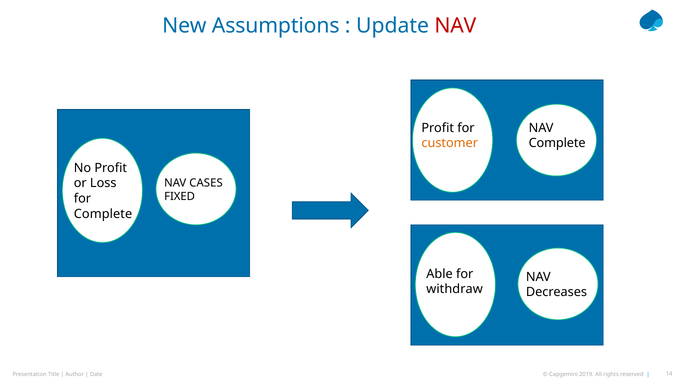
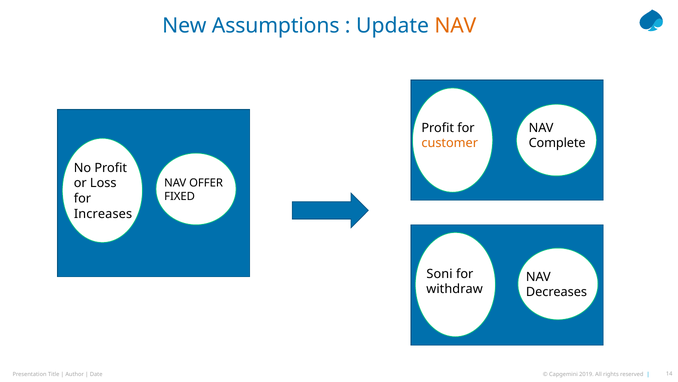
NAV at (455, 26) colour: red -> orange
CASES: CASES -> OFFER
Complete at (103, 213): Complete -> Increases
Able: Able -> Soni
